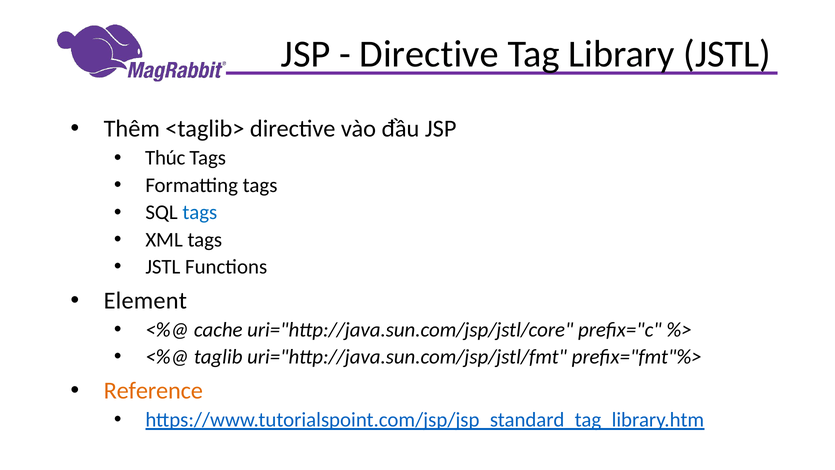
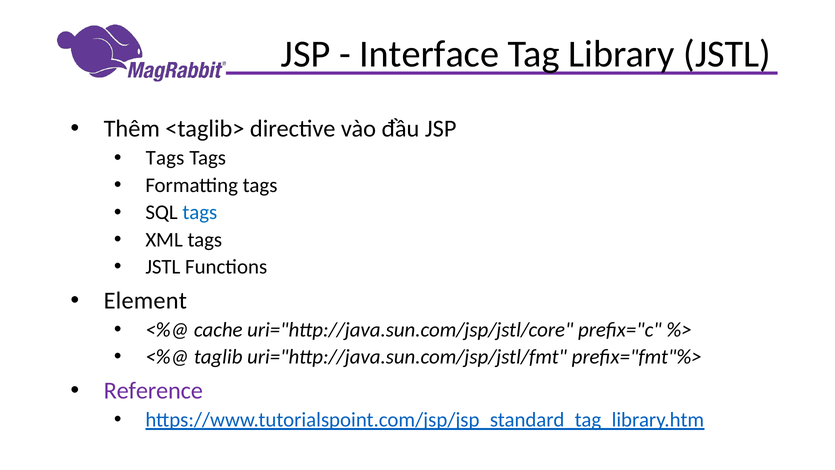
Directive at (429, 54): Directive -> Interface
Thúc at (165, 158): Thúc -> Tags
Reference colour: orange -> purple
